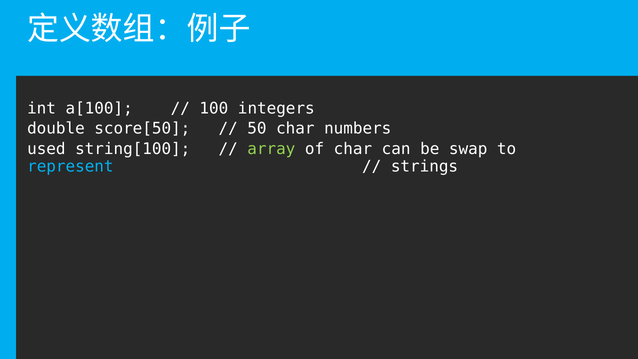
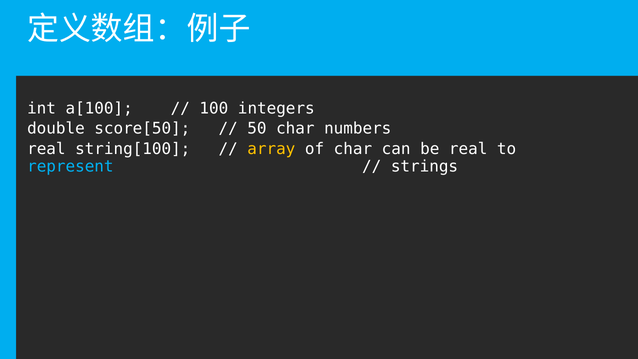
used at (46, 149): used -> real
array colour: light green -> yellow
be swap: swap -> real
